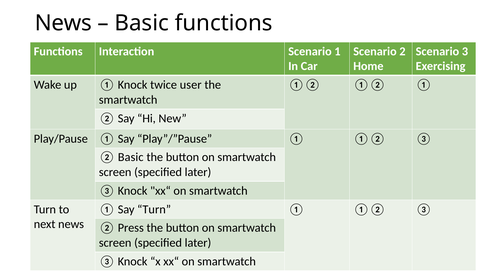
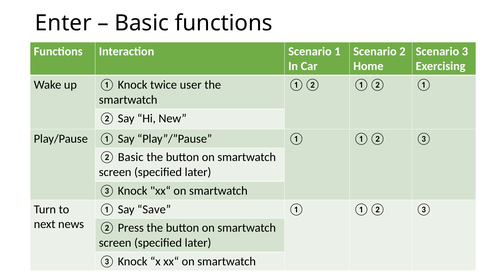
News at (63, 23): News -> Enter
Say Turn: Turn -> Save
